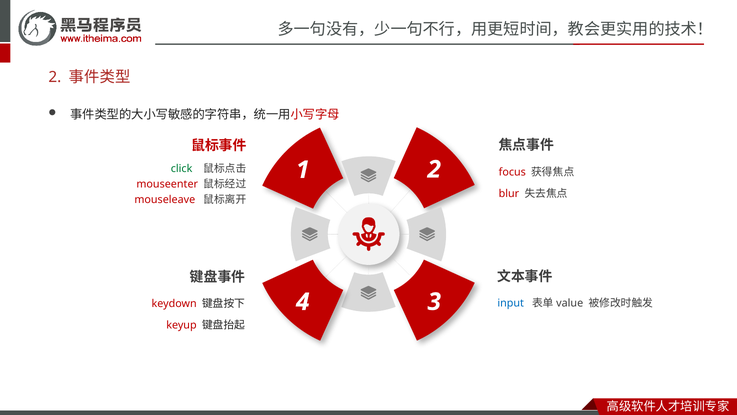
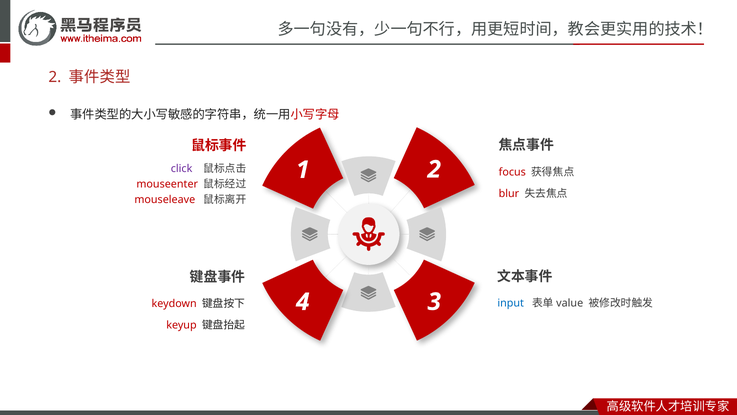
click colour: green -> purple
